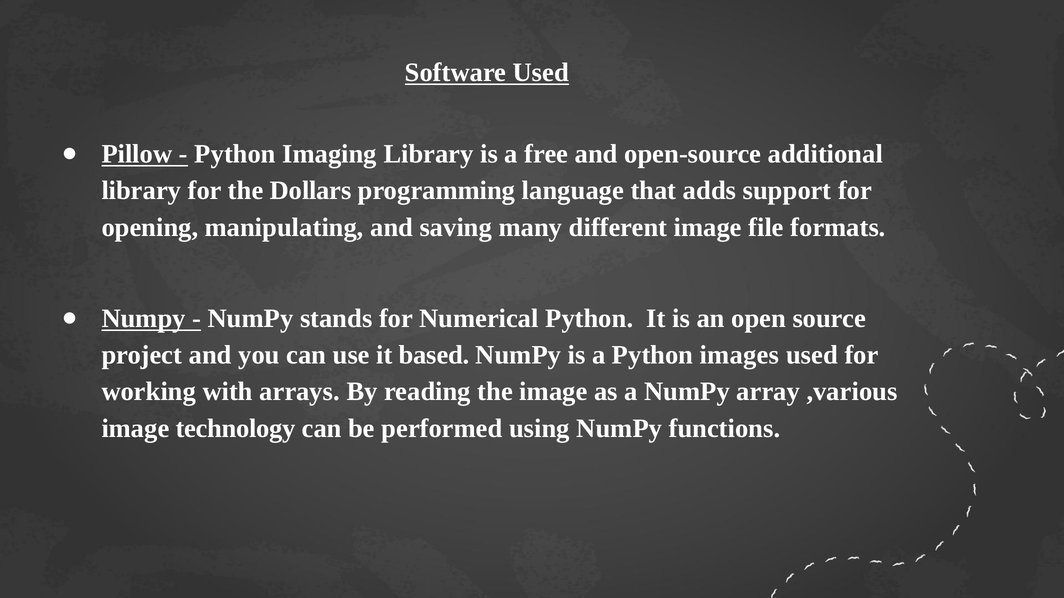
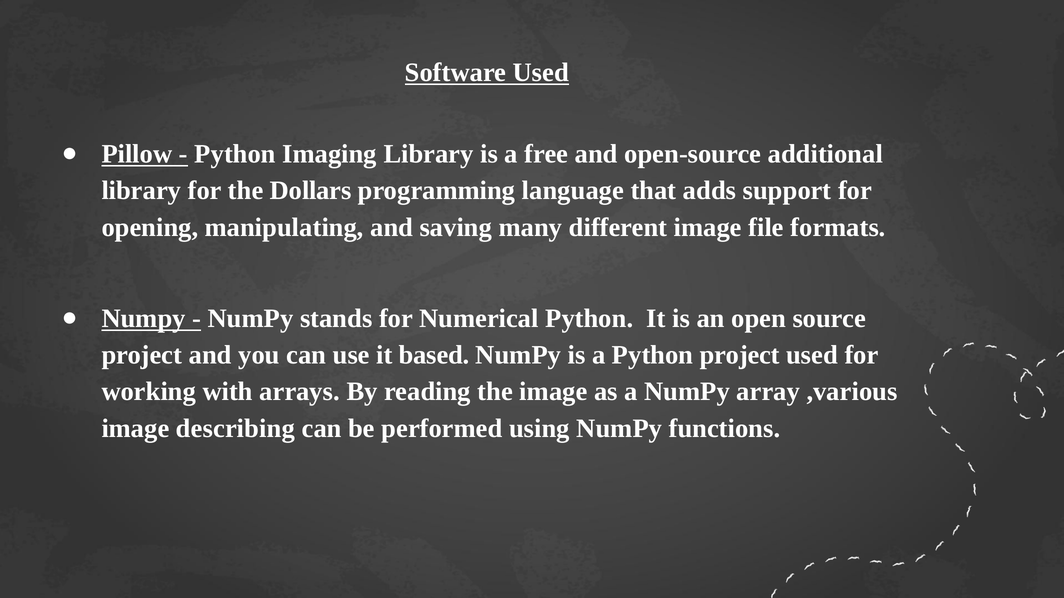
Python images: images -> project
technology: technology -> describing
